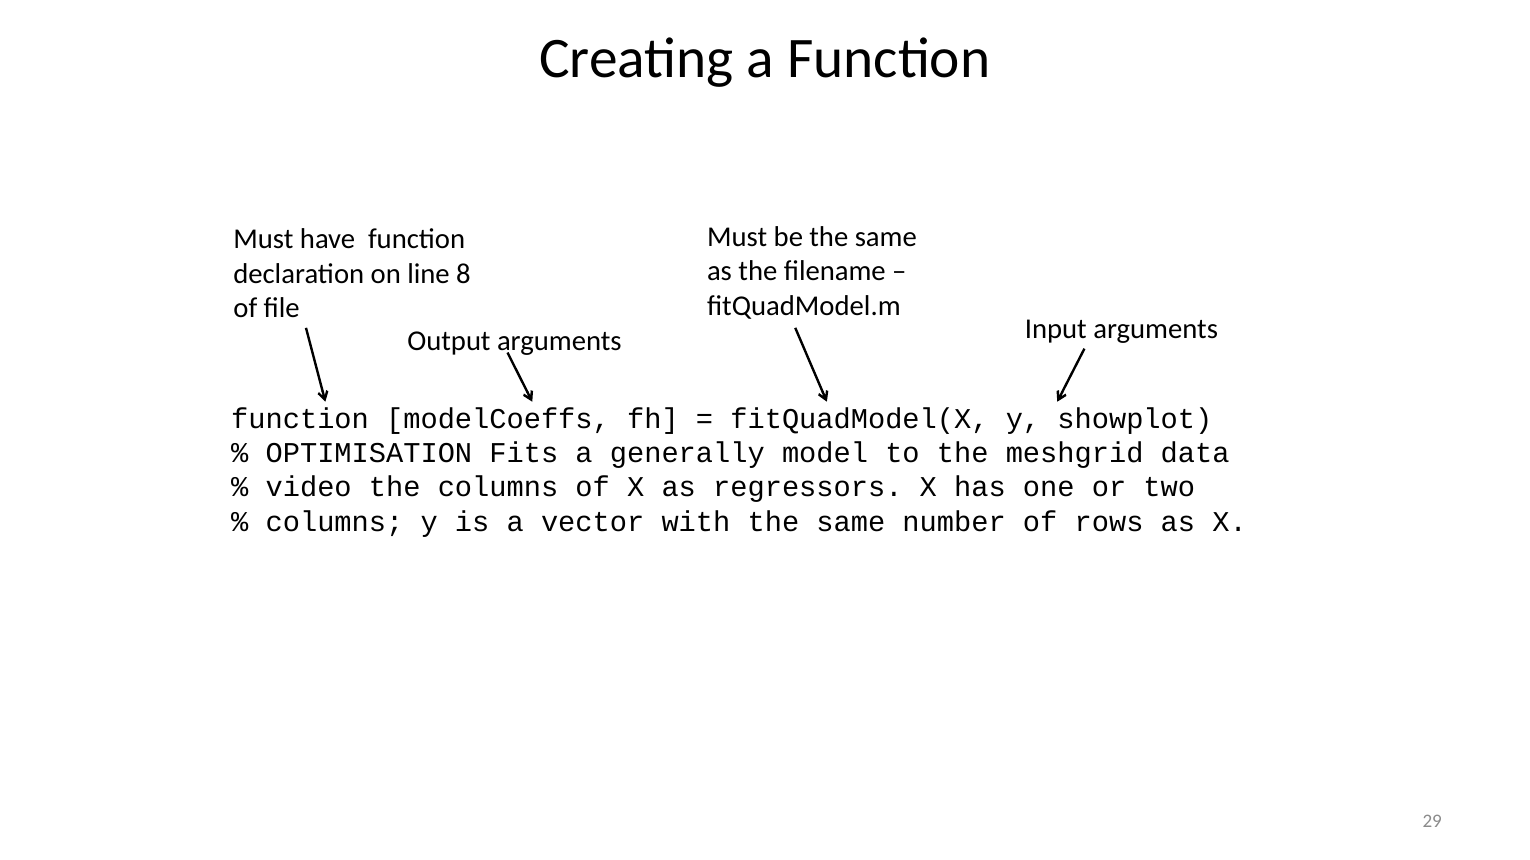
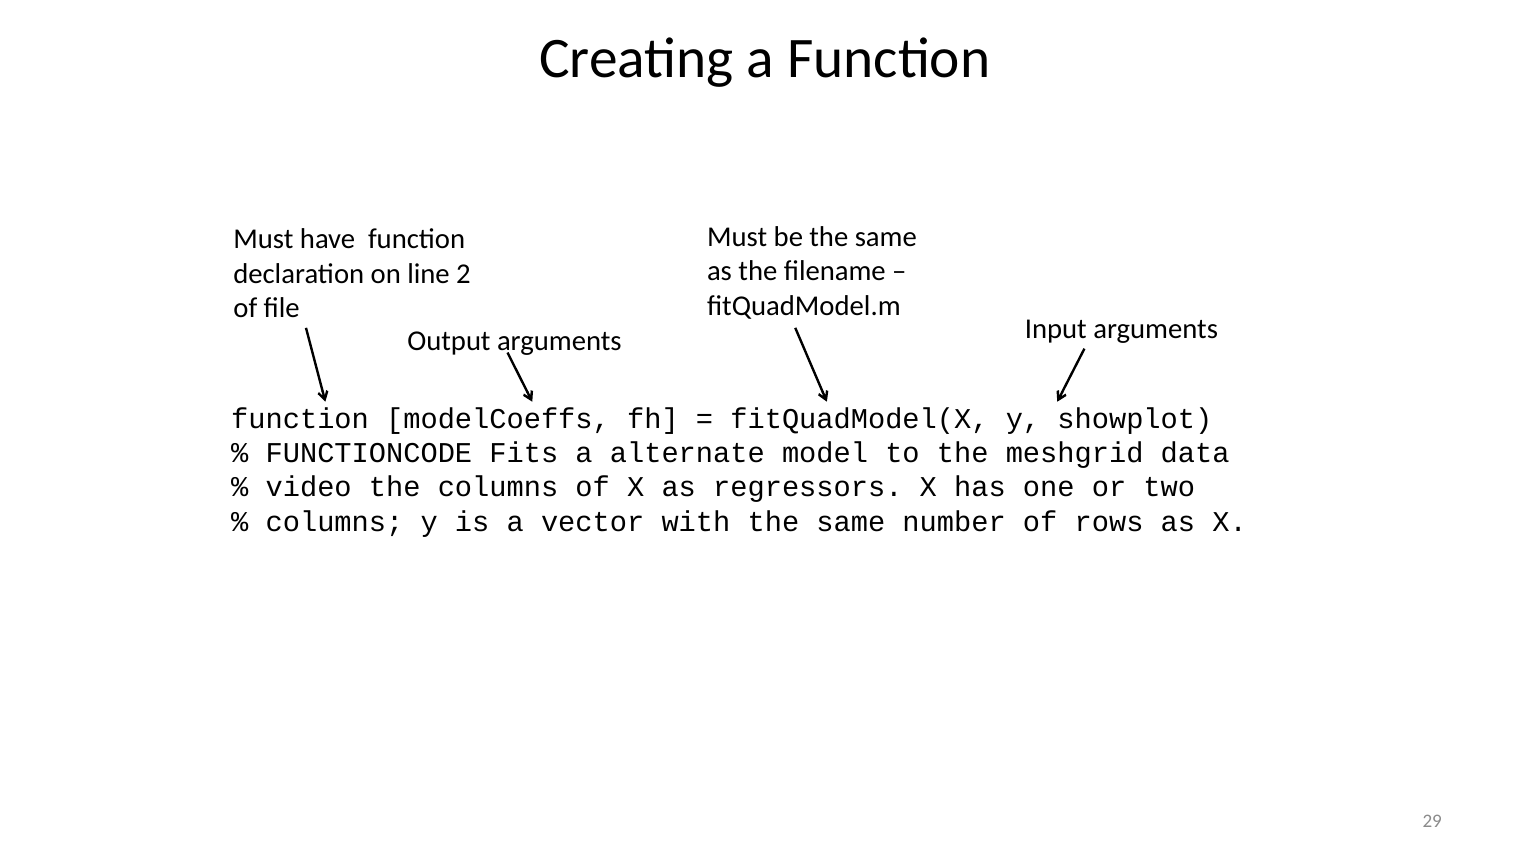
8: 8 -> 2
OPTIMISATION: OPTIMISATION -> FUNCTIONCODE
generally: generally -> alternate
